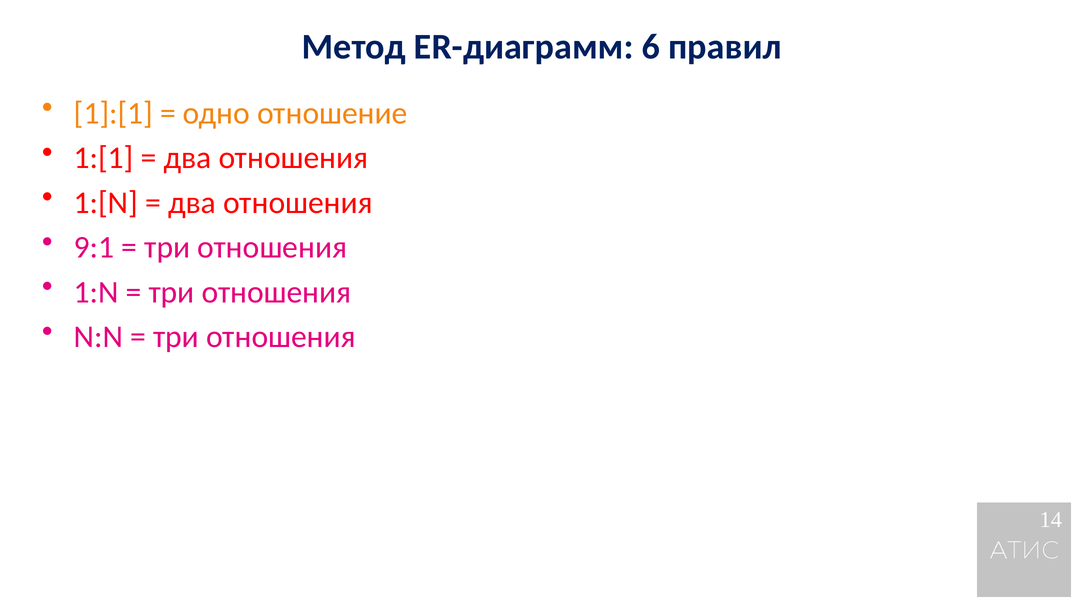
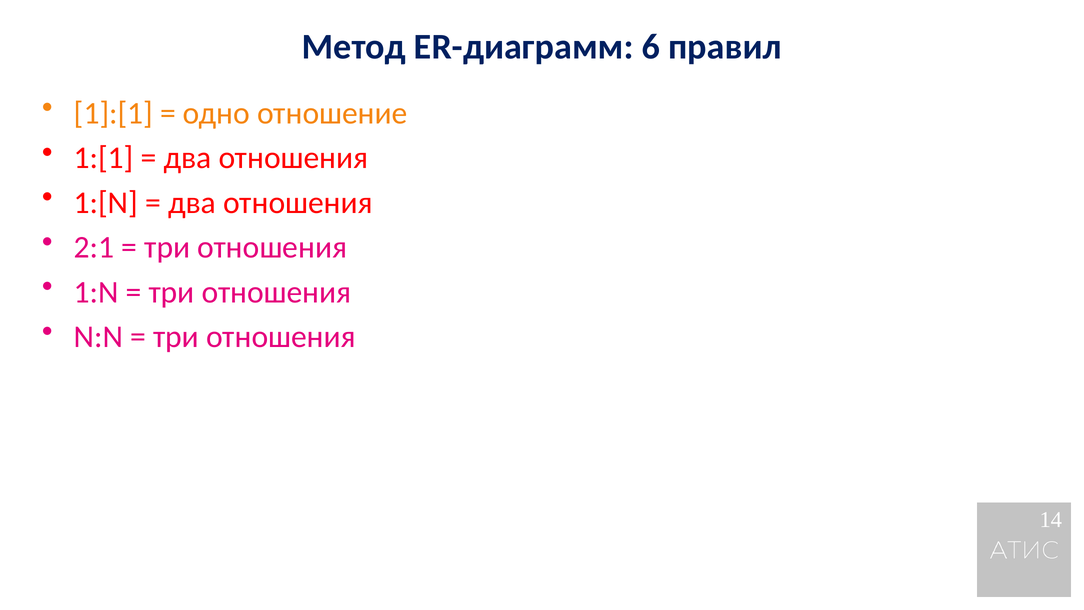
9:1: 9:1 -> 2:1
